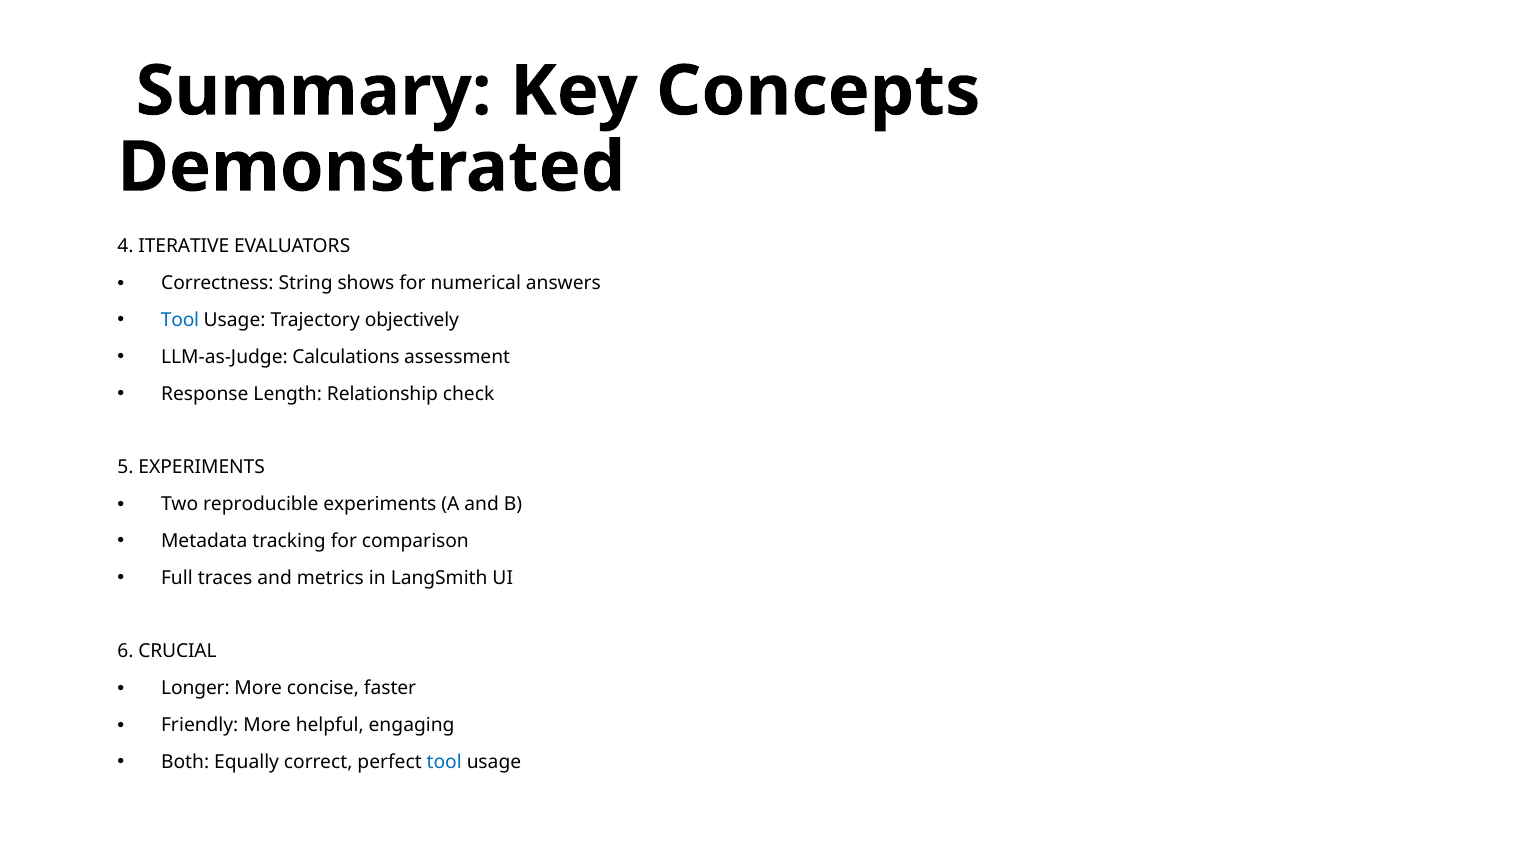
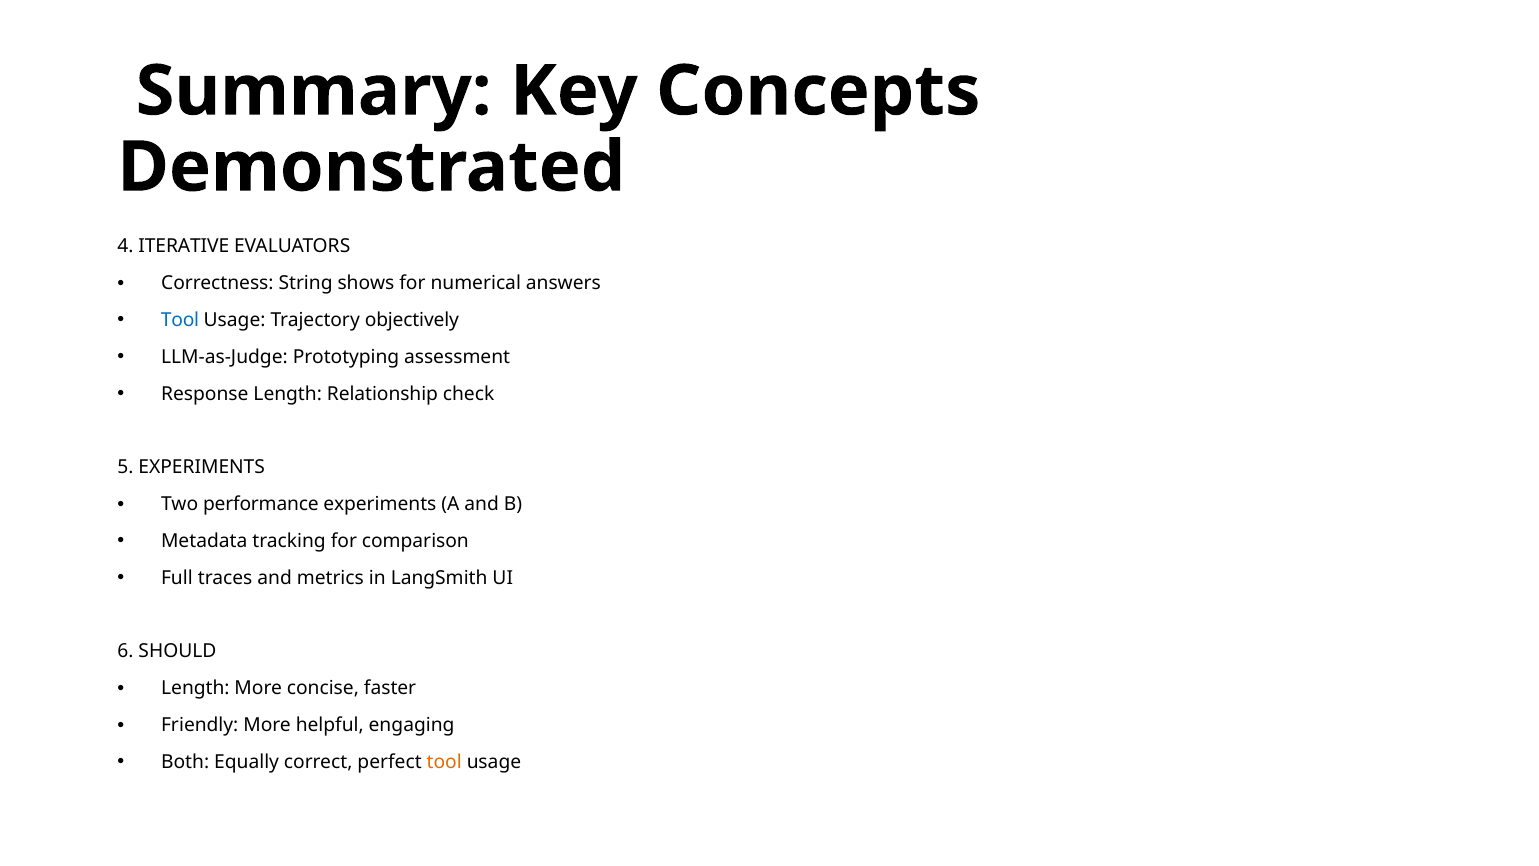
Calculations: Calculations -> Prototyping
reproducible: reproducible -> performance
CRUCIAL: CRUCIAL -> SHOULD
Longer at (195, 688): Longer -> Length
tool at (444, 762) colour: blue -> orange
